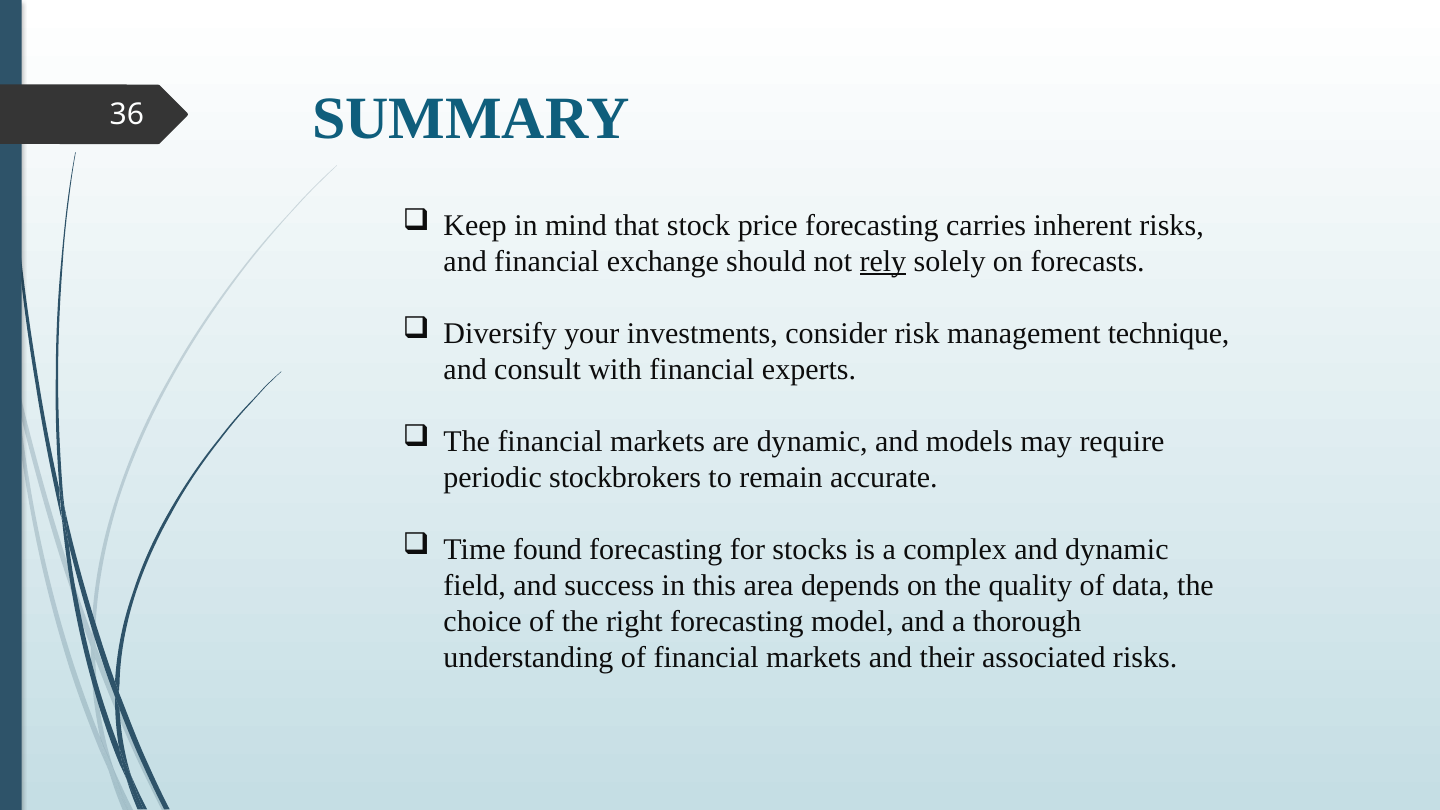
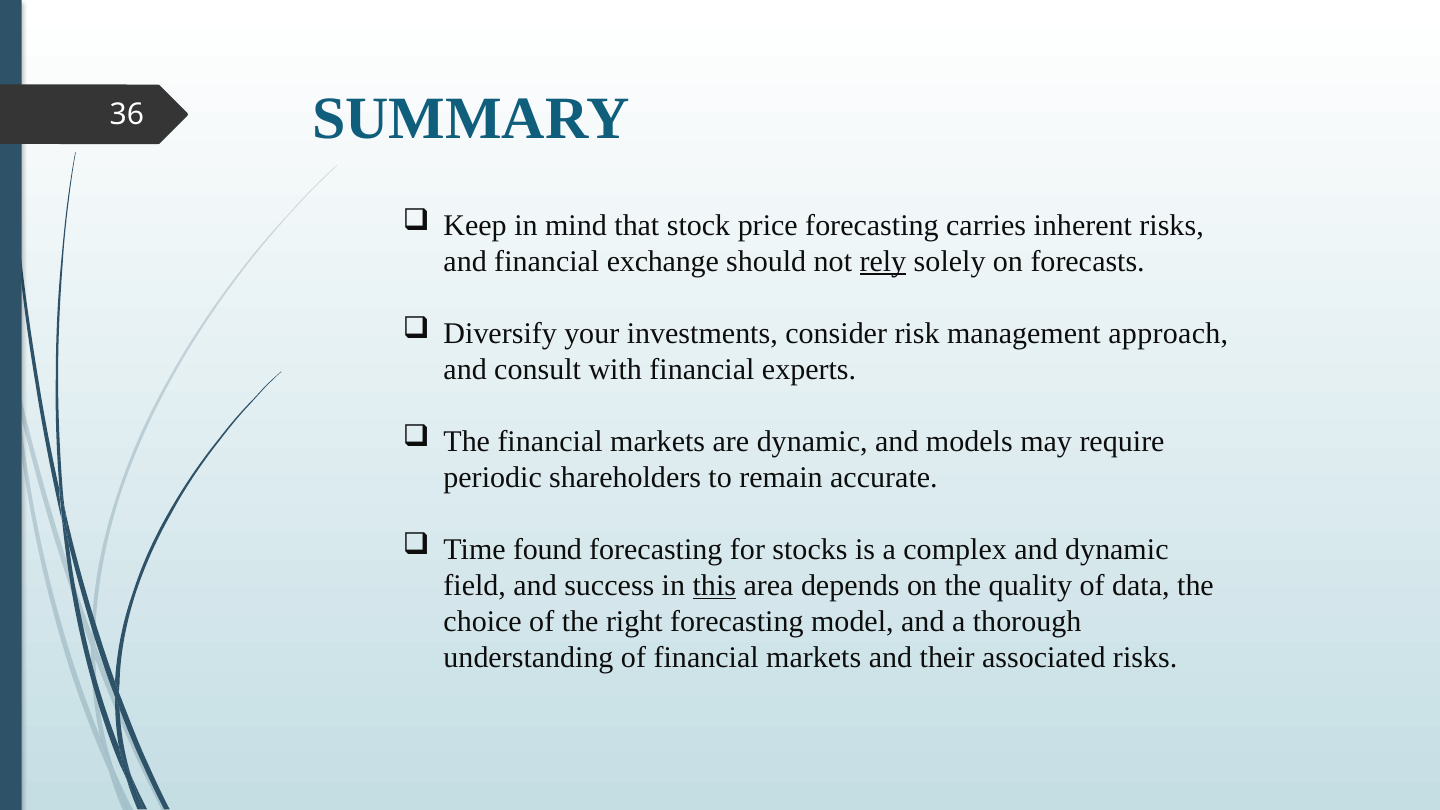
technique: technique -> approach
stockbrokers: stockbrokers -> shareholders
this underline: none -> present
